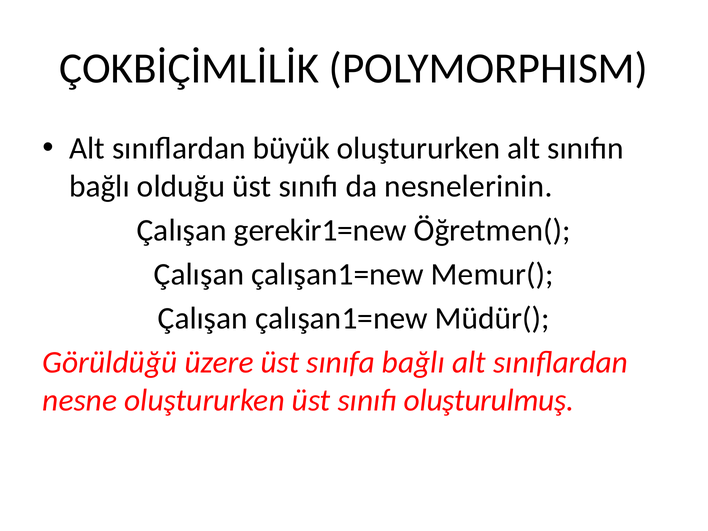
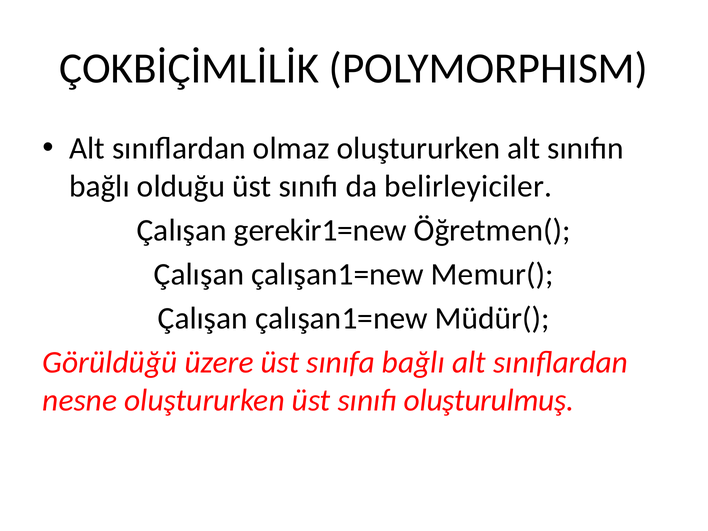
büyük: büyük -> olmaz
nesnelerinin: nesnelerinin -> belirleyiciler
